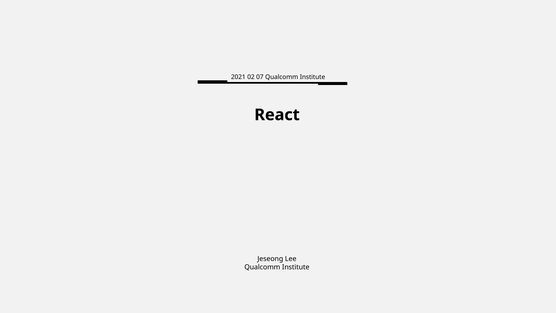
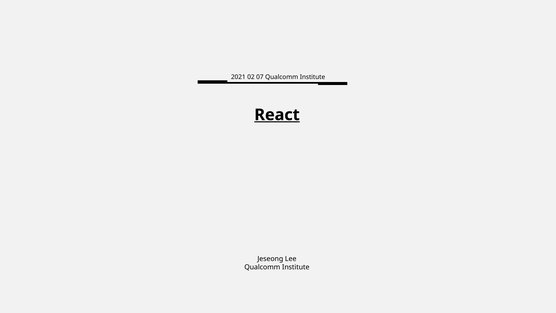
React underline: none -> present
